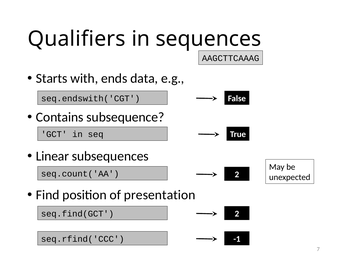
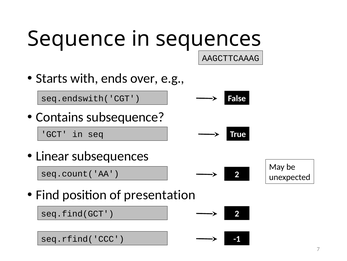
Qualifiers: Qualifiers -> Sequence
data: data -> over
